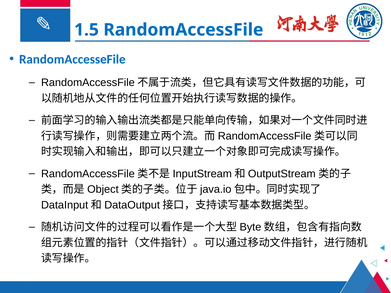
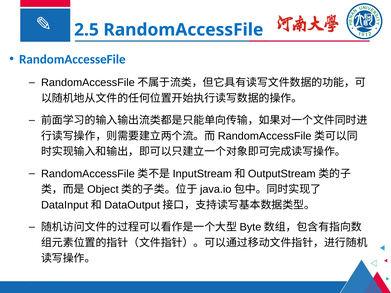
1.5: 1.5 -> 2.5
